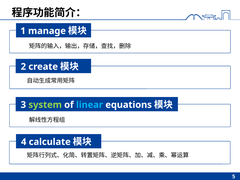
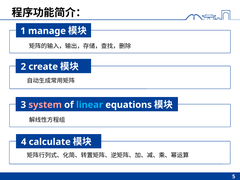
system colour: light green -> pink
